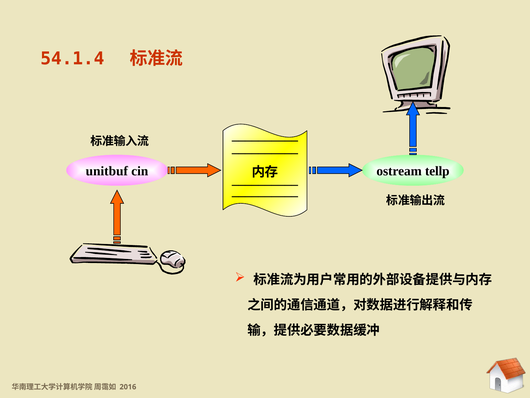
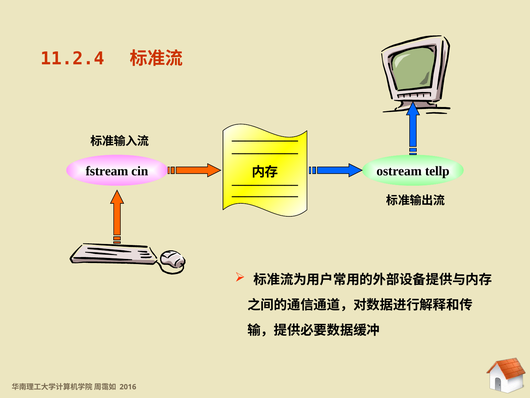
54.1.4: 54.1.4 -> 11.2.4
unitbuf: unitbuf -> fstream
